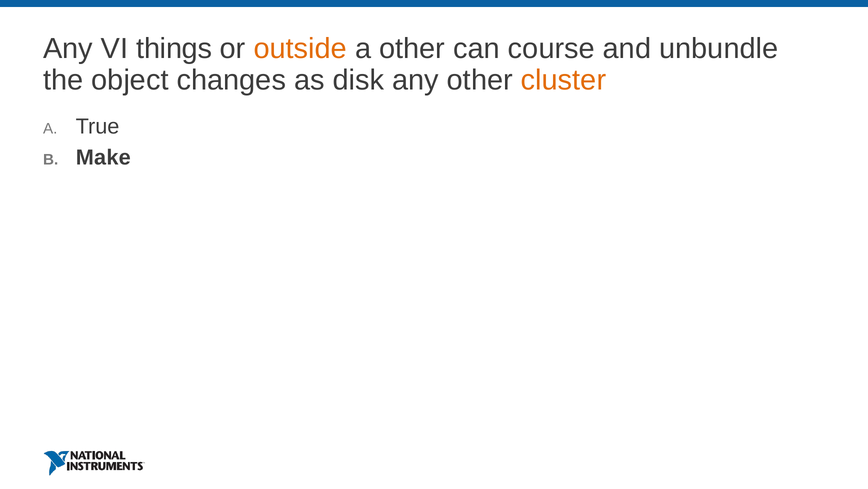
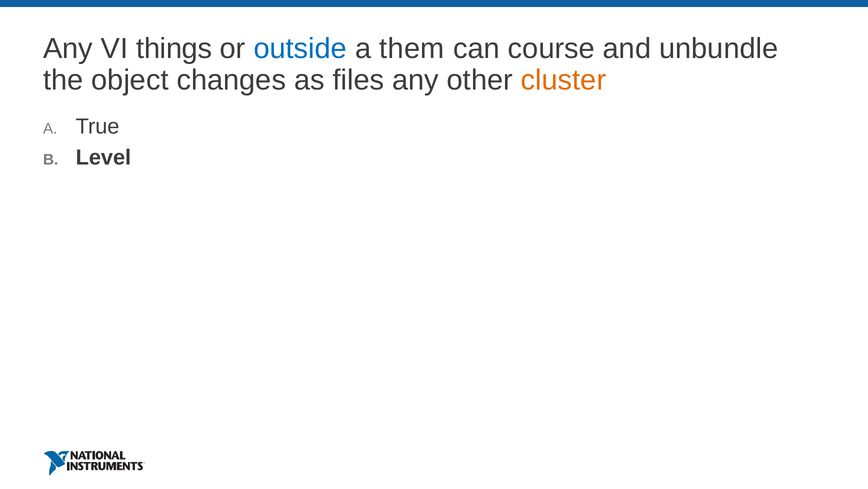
outside colour: orange -> blue
a other: other -> them
disk: disk -> files
Make: Make -> Level
